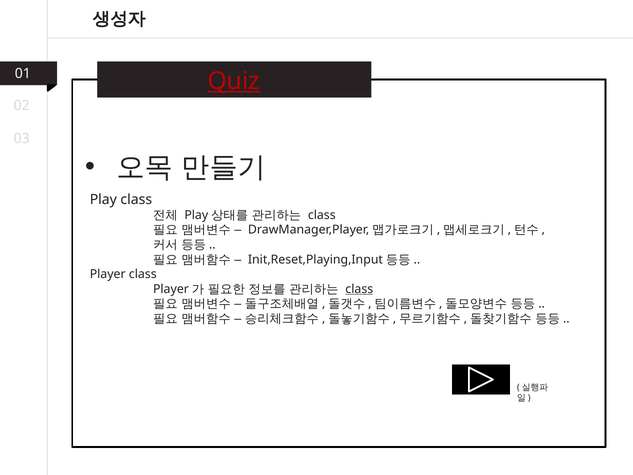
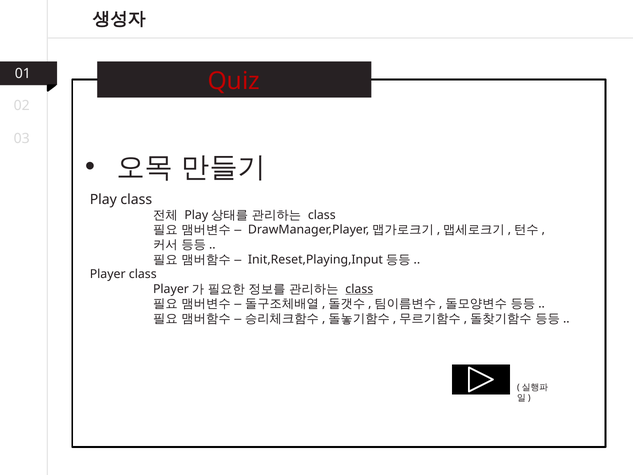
Quiz underline: present -> none
